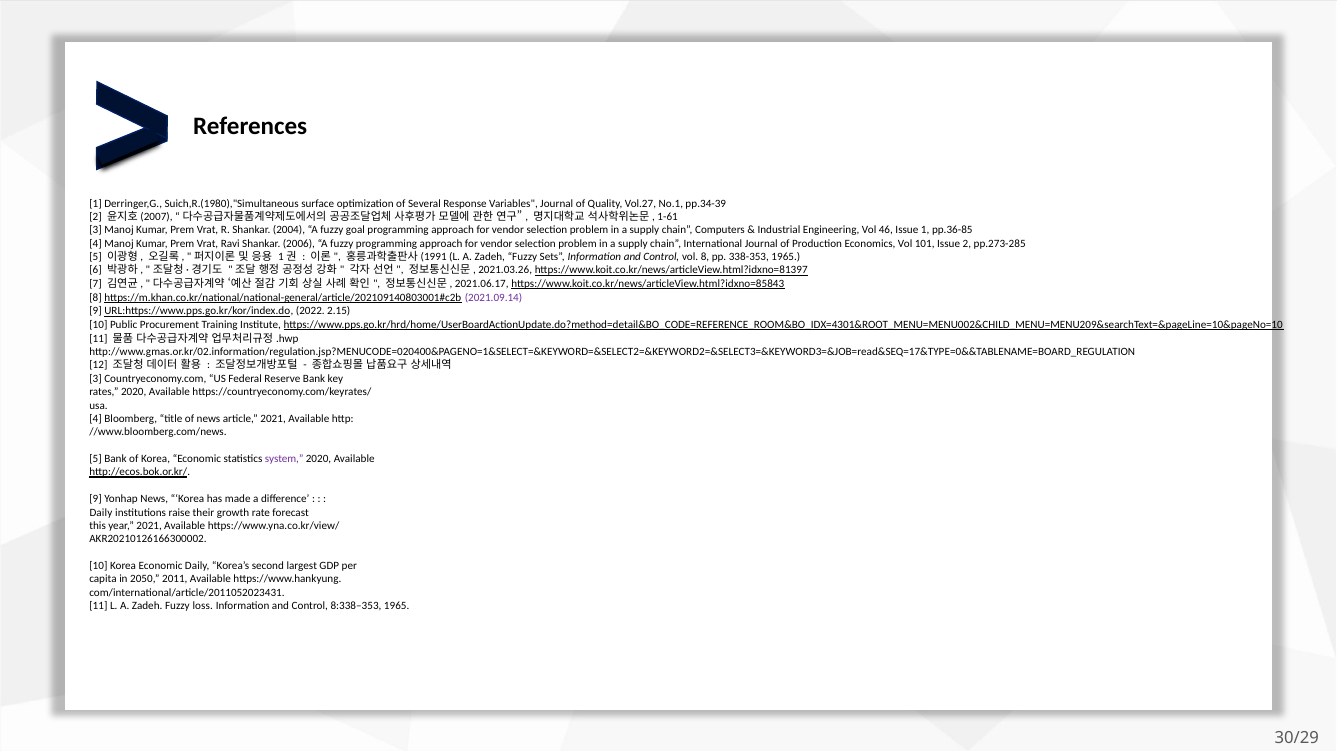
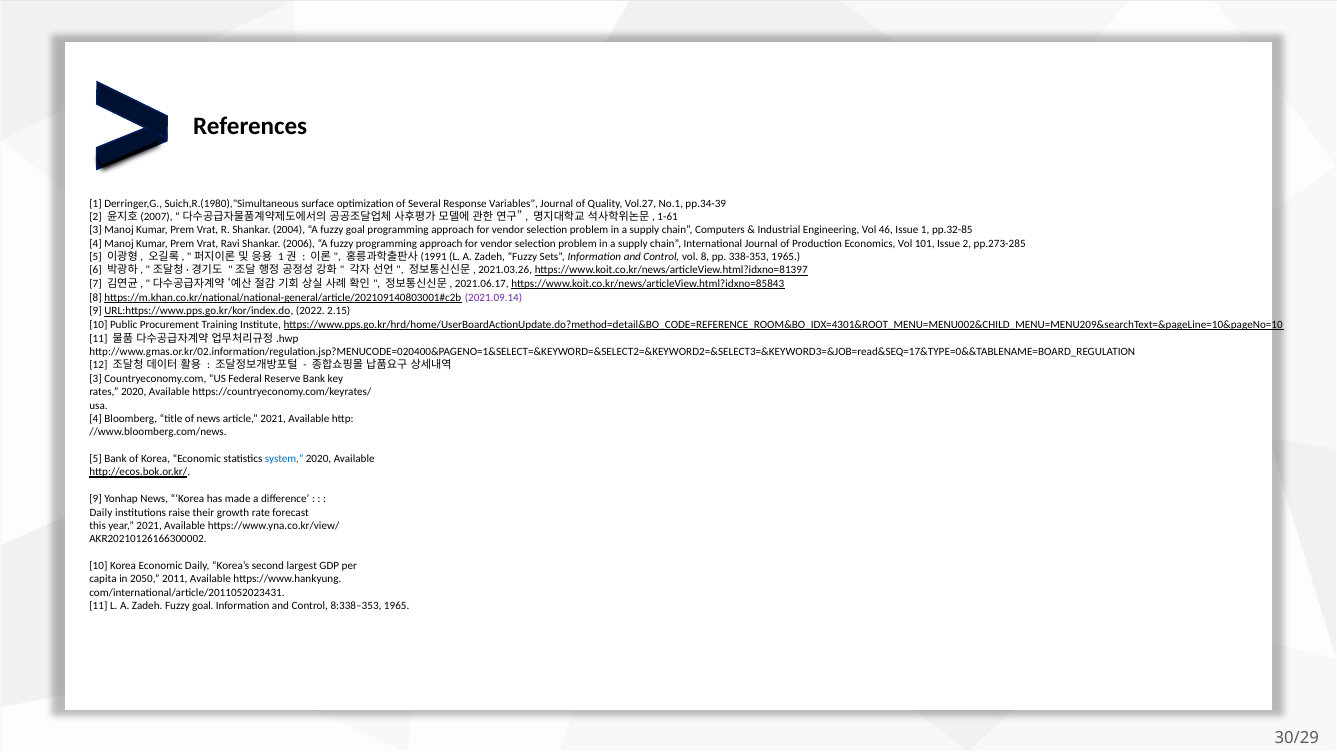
pp.36-85: pp.36-85 -> pp.32-85
system colour: purple -> blue
Zadeh Fuzzy loss: loss -> goal
